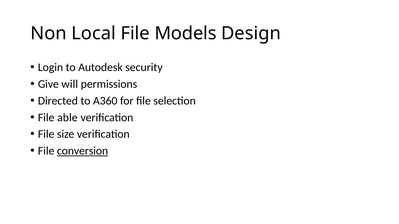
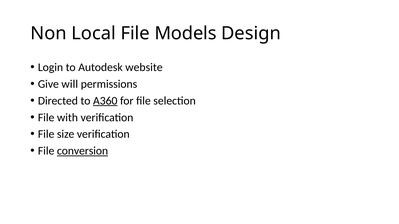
security: security -> website
A360 underline: none -> present
able: able -> with
